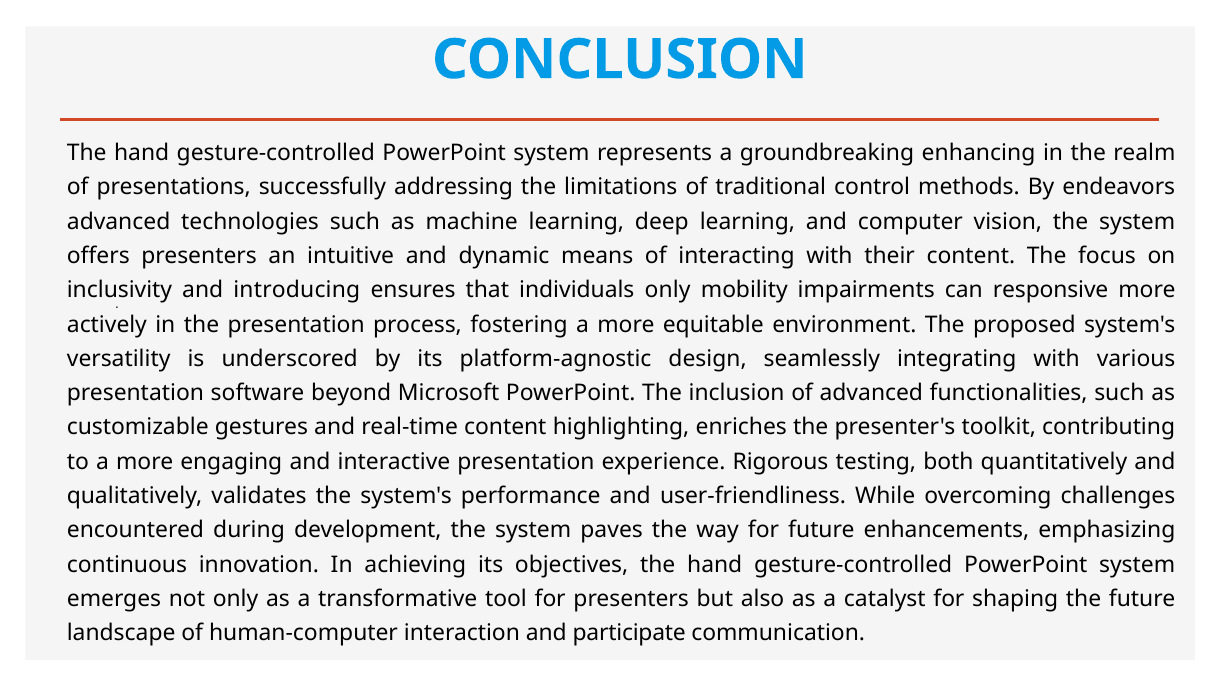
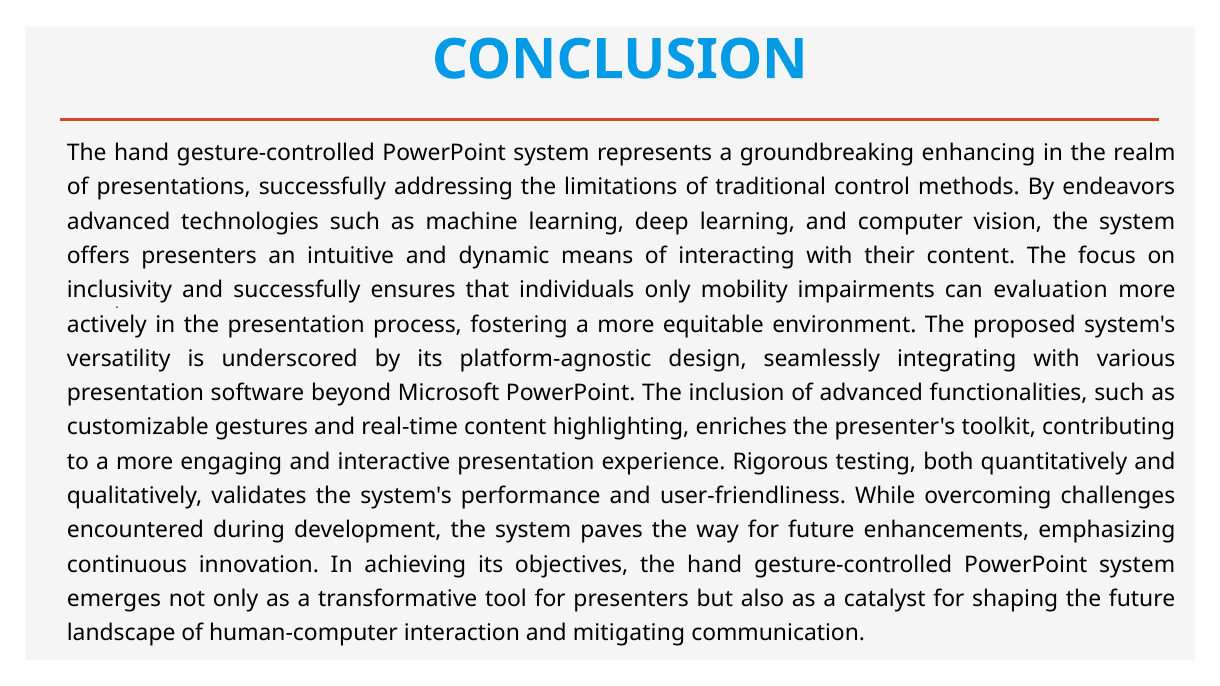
and introducing: introducing -> successfully
responsive: responsive -> evaluation
participate: participate -> mitigating
